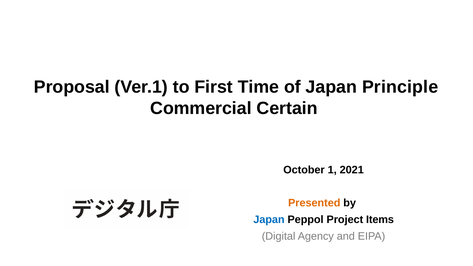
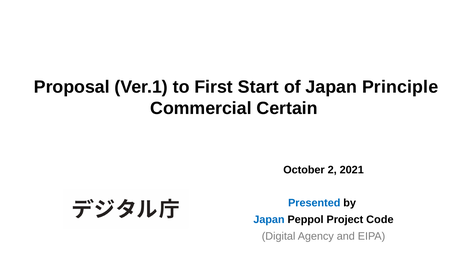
Time: Time -> Start
1: 1 -> 2
Presented colour: orange -> blue
Items: Items -> Code
